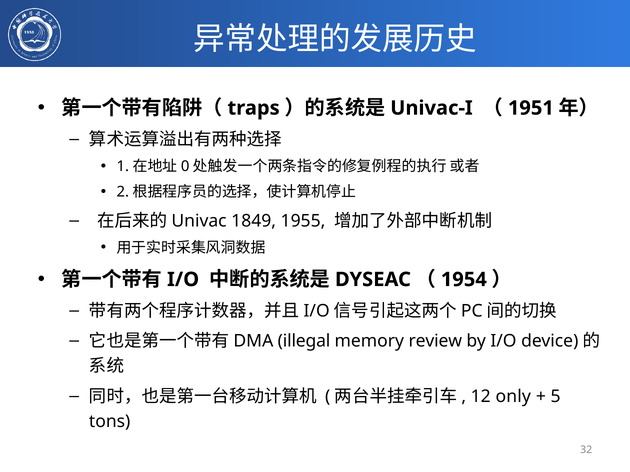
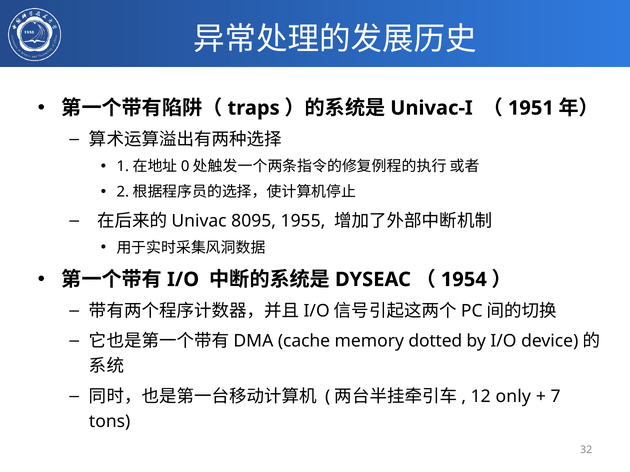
1849: 1849 -> 8095
illegal: illegal -> cache
review: review -> dotted
5: 5 -> 7
